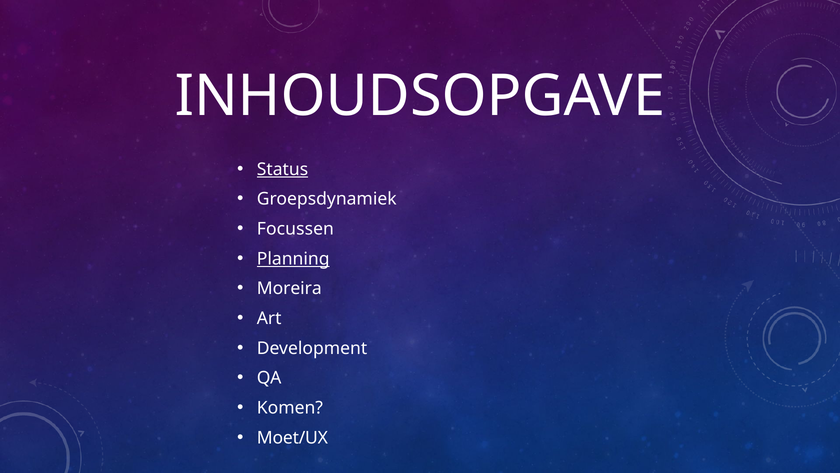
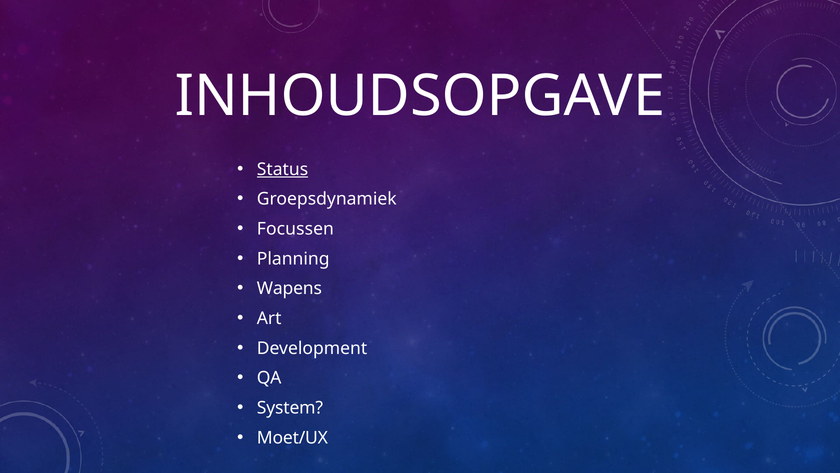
Planning underline: present -> none
Moreira: Moreira -> Wapens
Komen: Komen -> System
